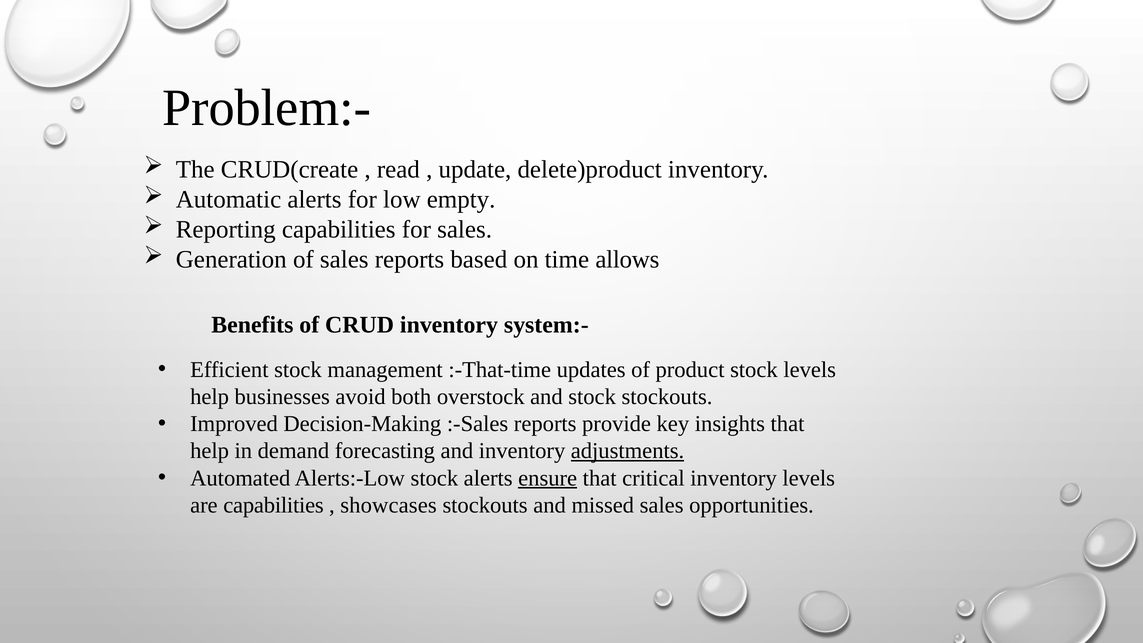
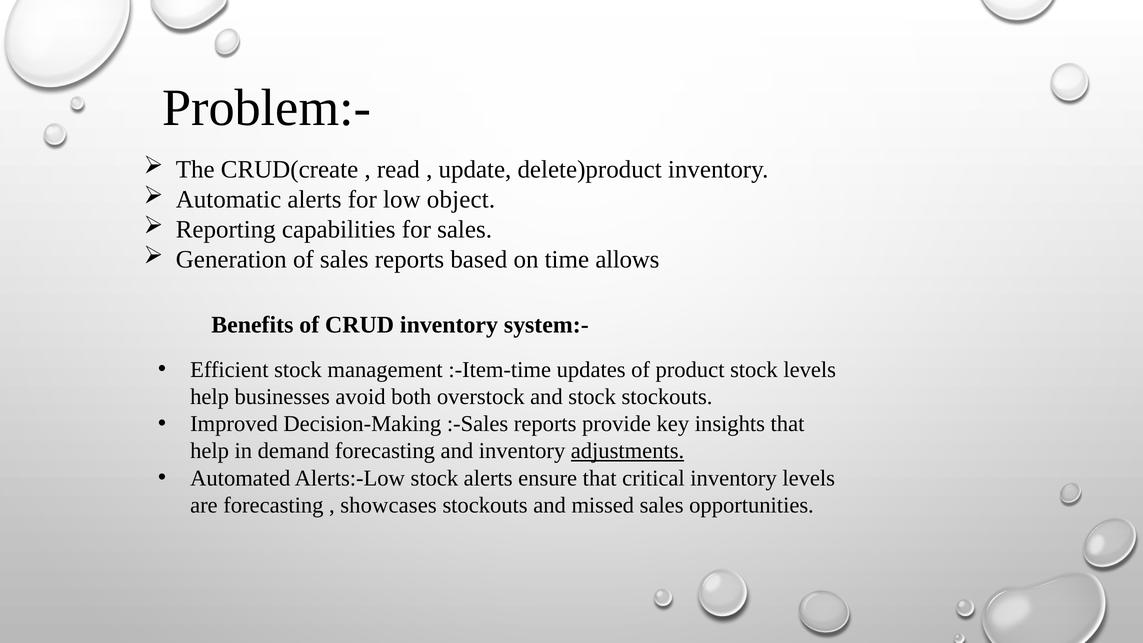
empty: empty -> object
:-That-time: :-That-time -> :-Item-time
ensure underline: present -> none
are capabilities: capabilities -> forecasting
